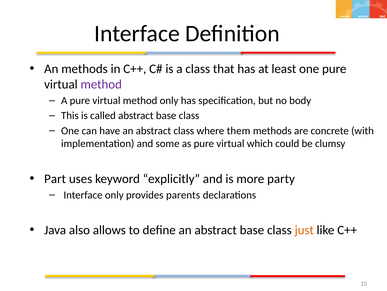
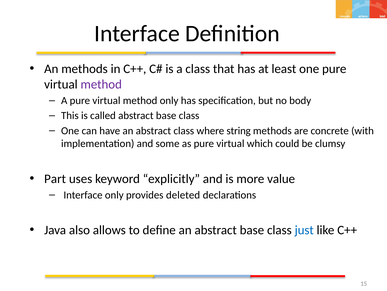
them: them -> string
party: party -> value
parents: parents -> deleted
just colour: orange -> blue
